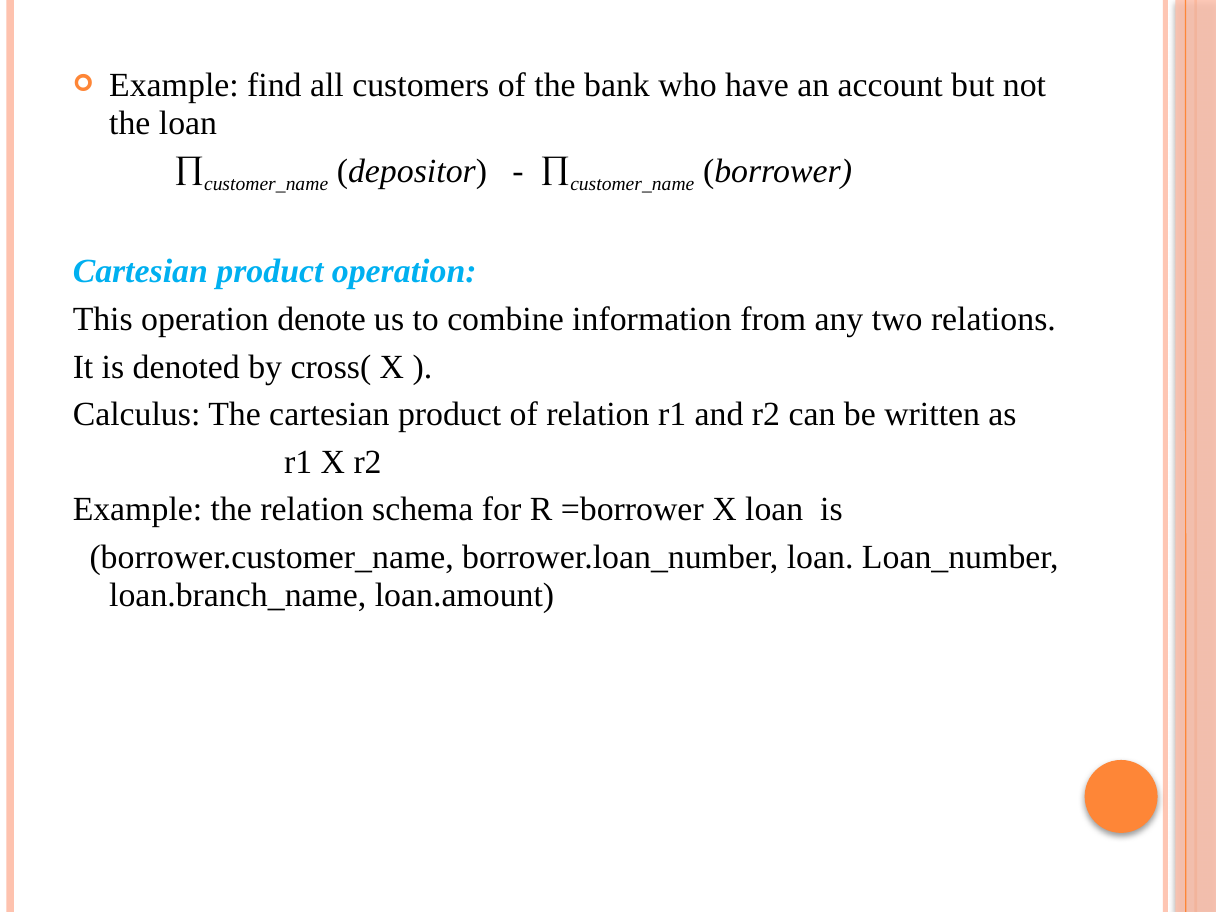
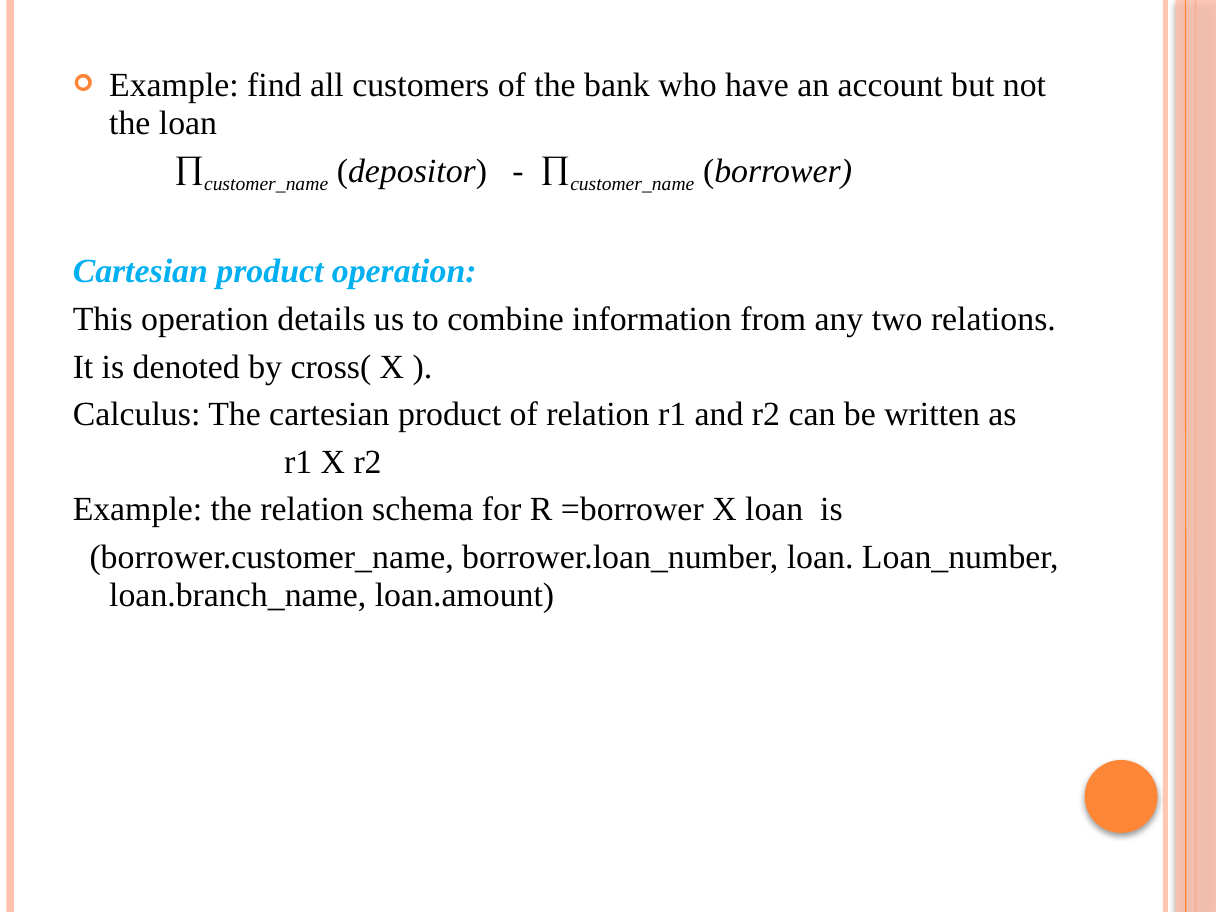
denote: denote -> details
